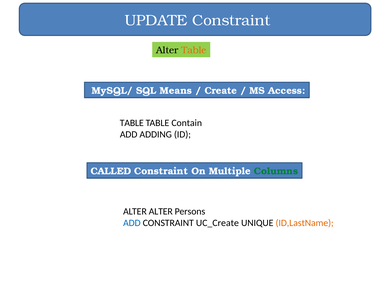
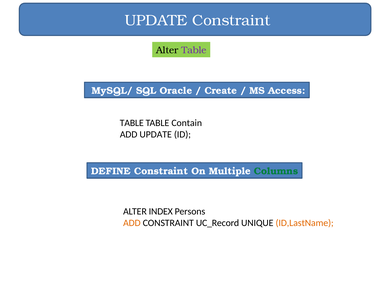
Table at (194, 50) colour: orange -> purple
Means: Means -> Oracle
ADD ADDING: ADDING -> UPDATE
CALLED: CALLED -> DEFINE
ALTER ALTER: ALTER -> INDEX
ADD at (132, 223) colour: blue -> orange
UC_Create: UC_Create -> UC_Record
